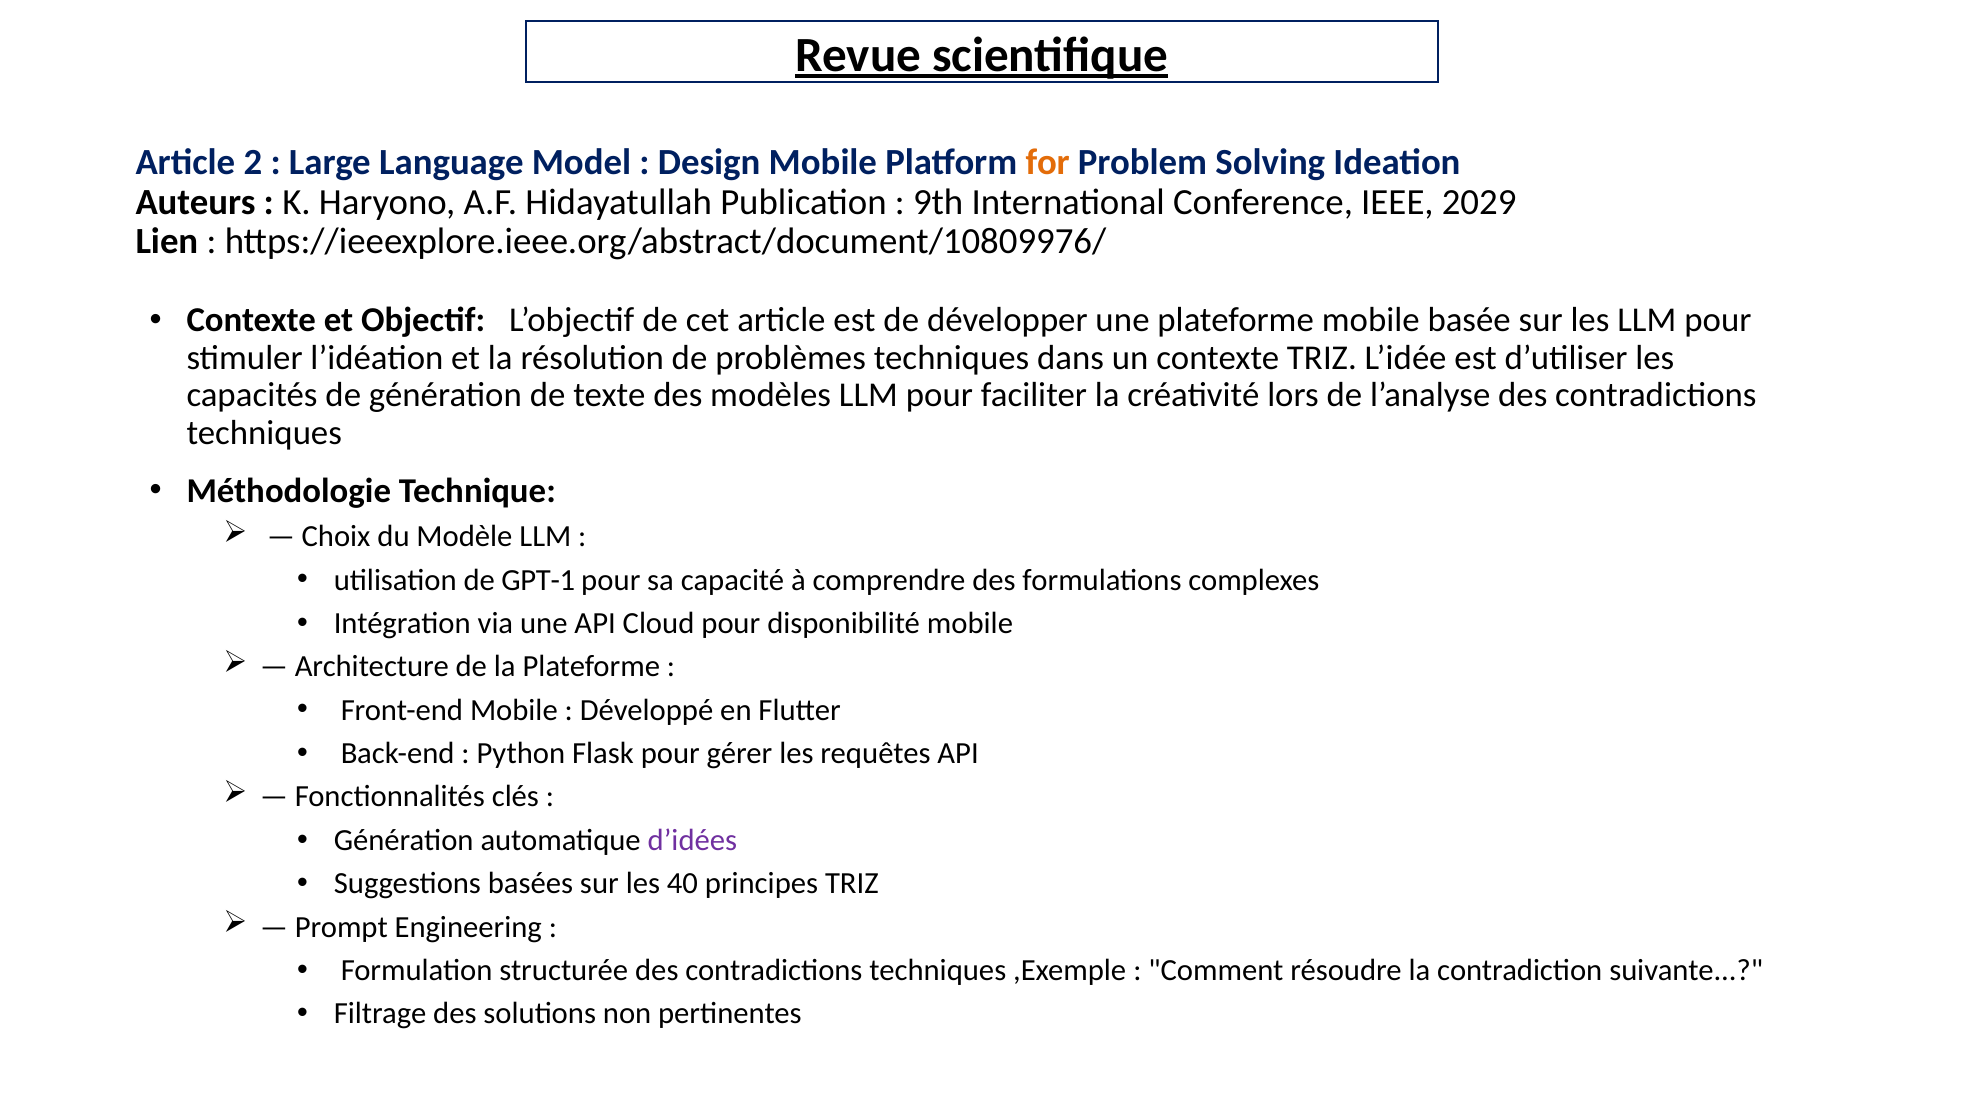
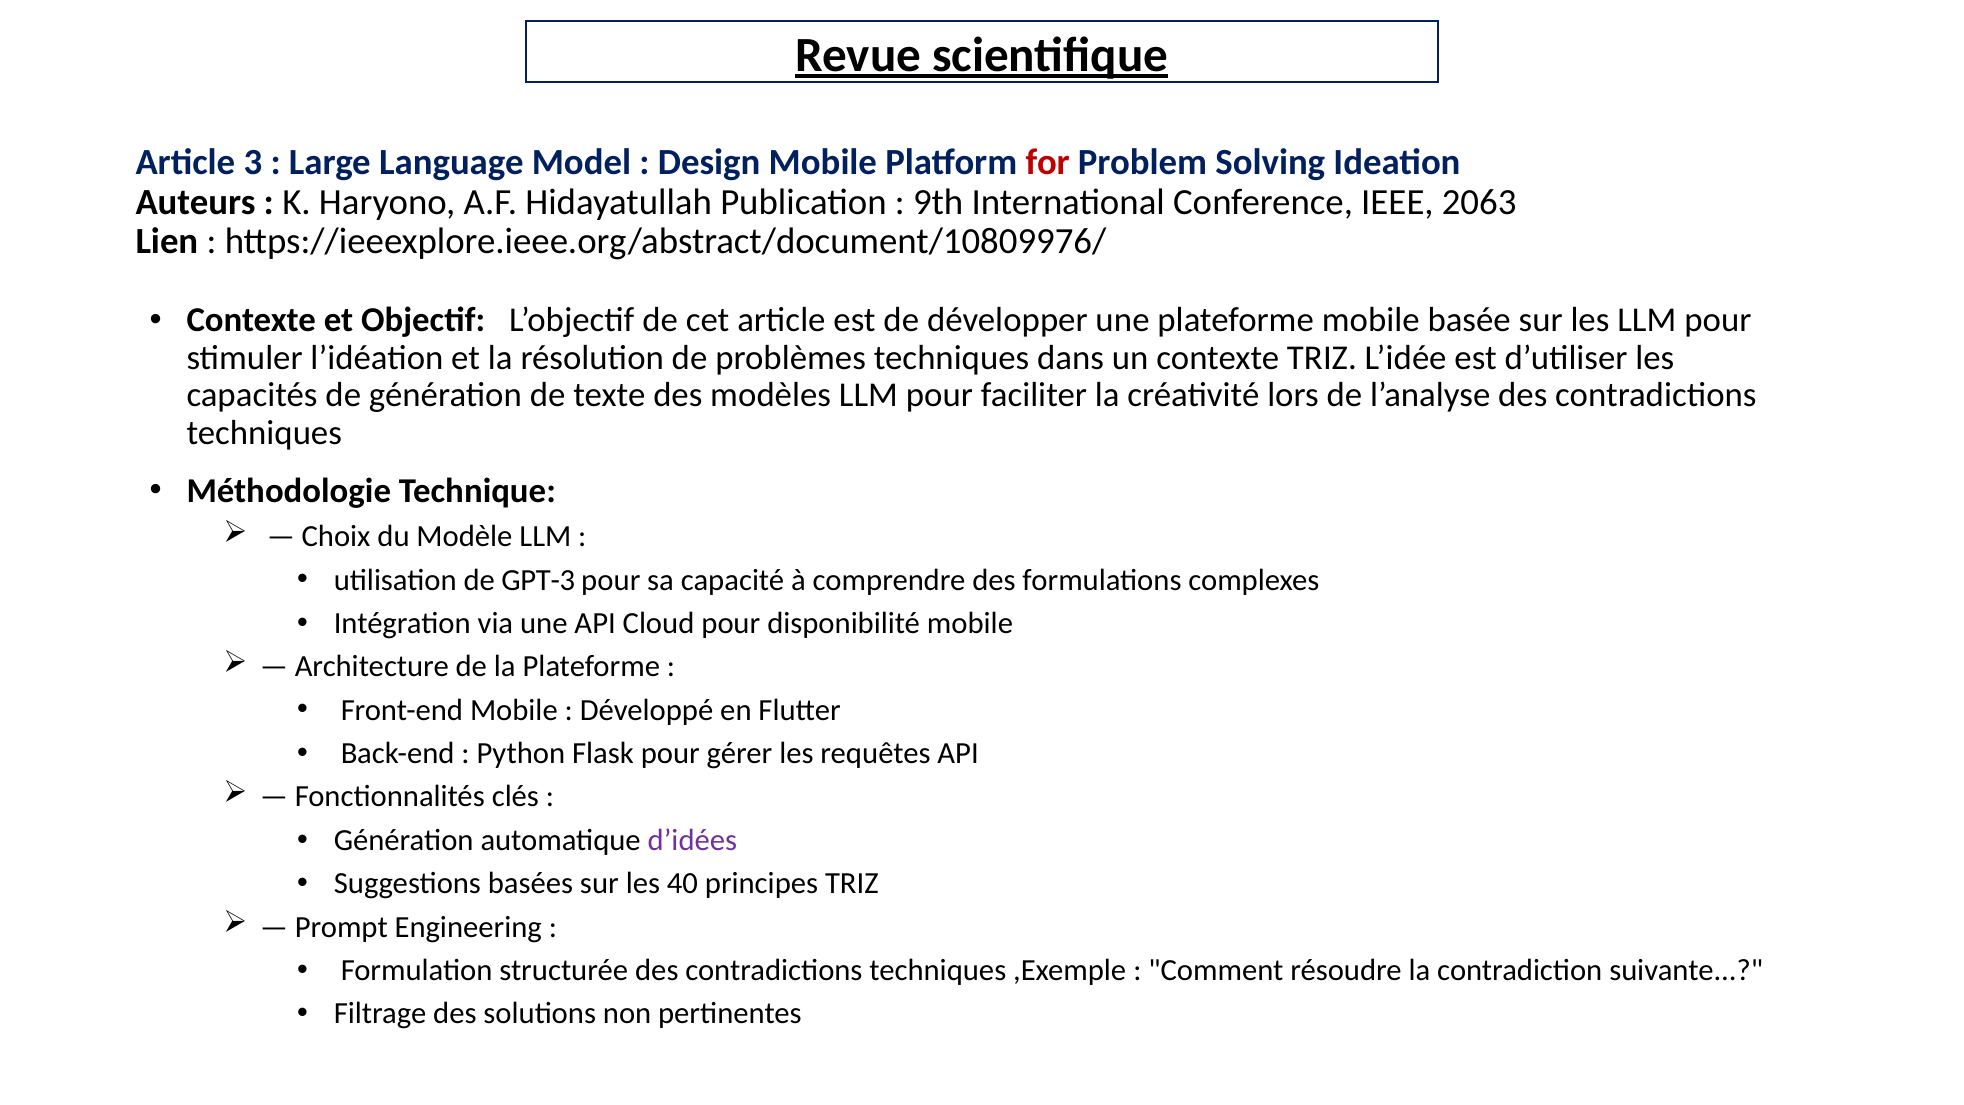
2: 2 -> 3
for colour: orange -> red
2029: 2029 -> 2063
GPT-1: GPT-1 -> GPT-3
